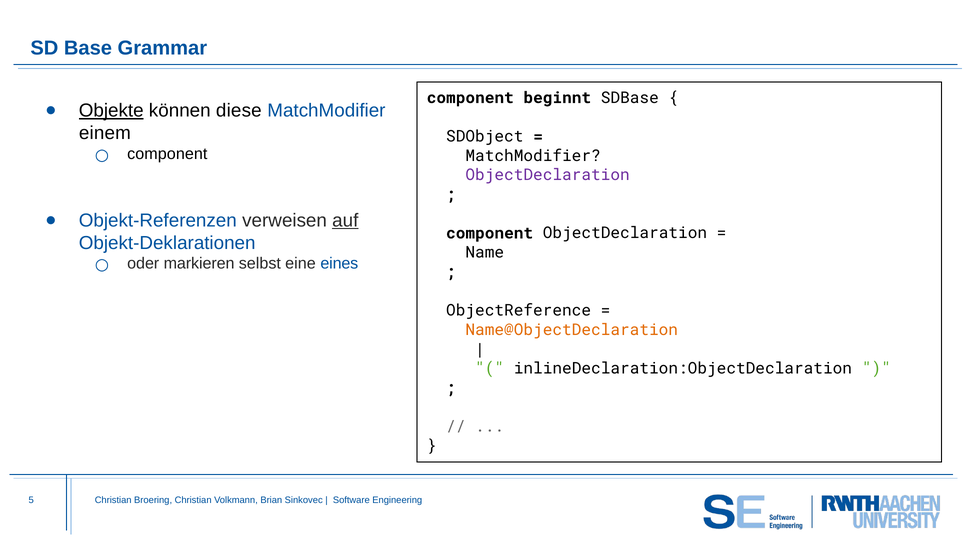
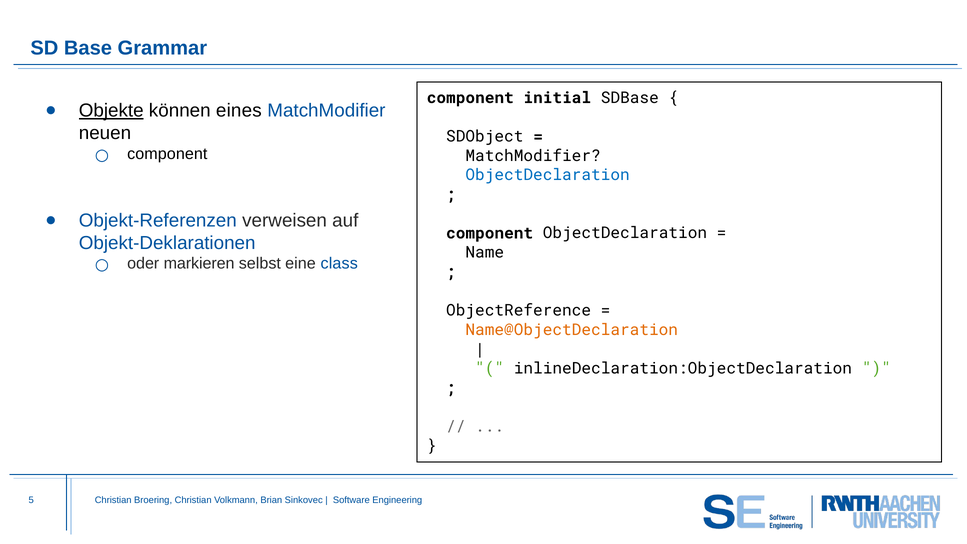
beginnt: beginnt -> initial
diese: diese -> eines
einem: einem -> neuen
ObjectDeclaration at (548, 175) colour: purple -> blue
auf underline: present -> none
eines: eines -> class
